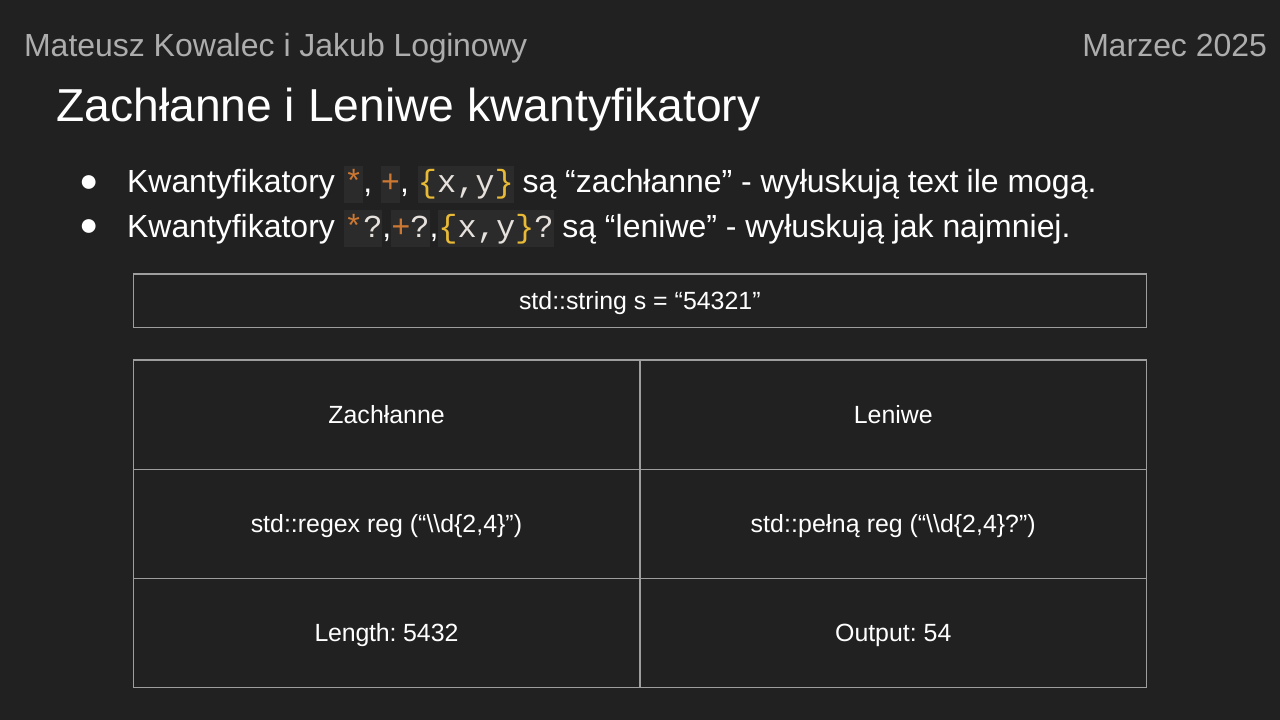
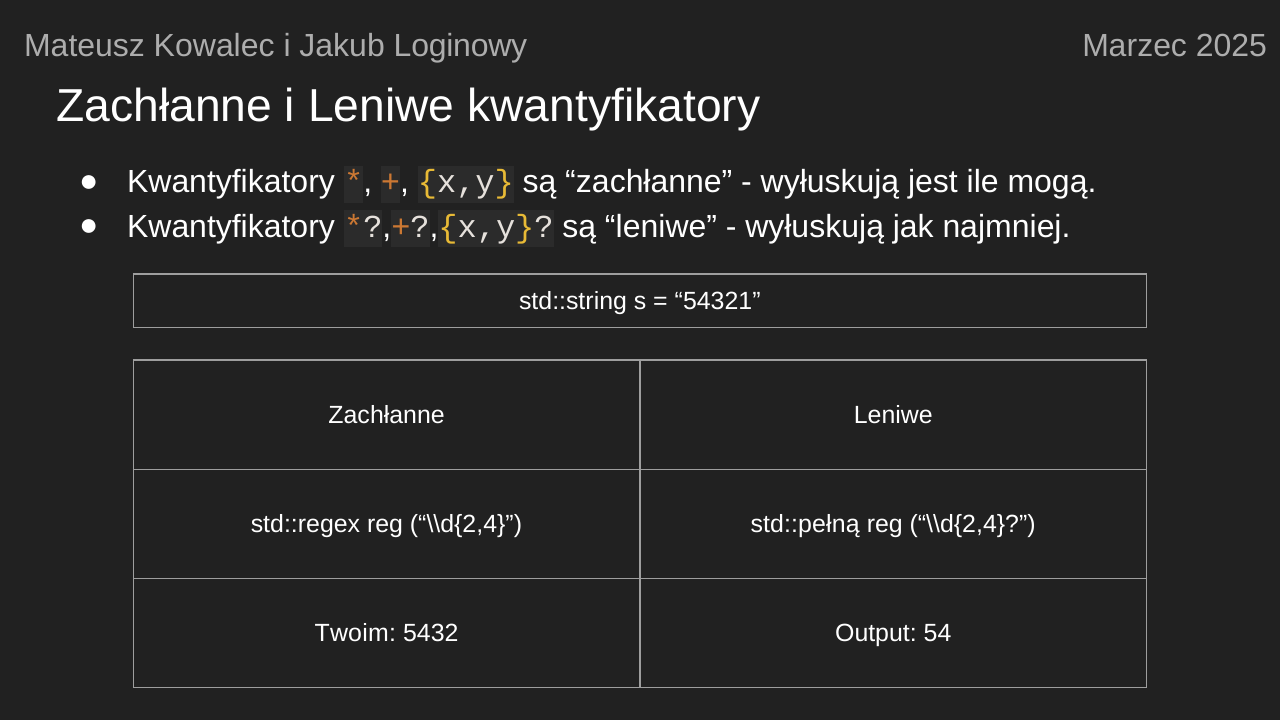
text: text -> jest
Length: Length -> Twoim
